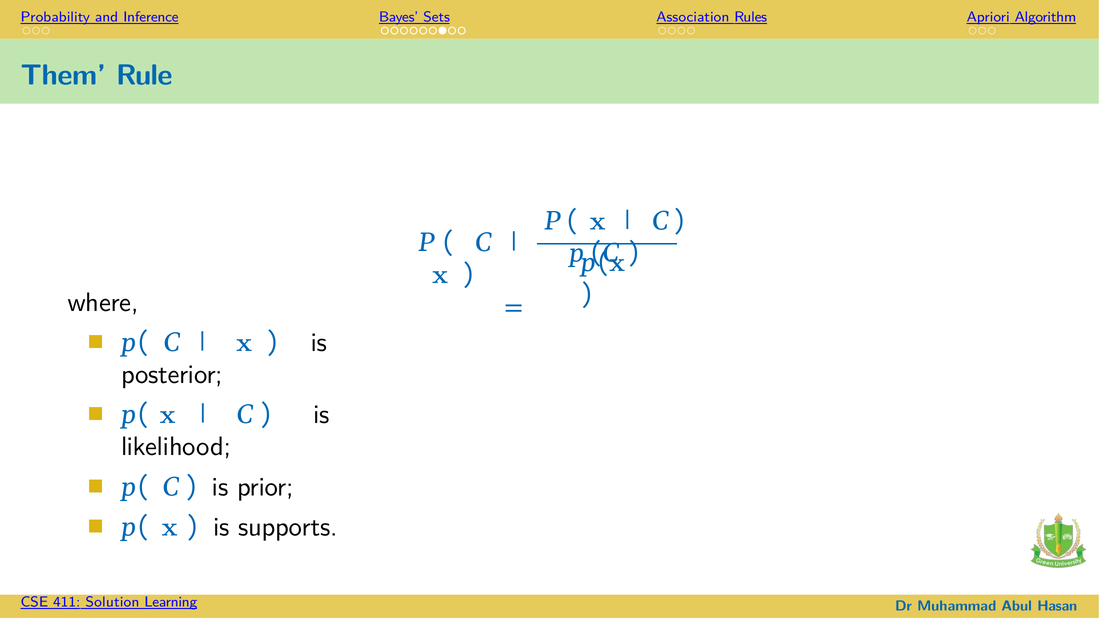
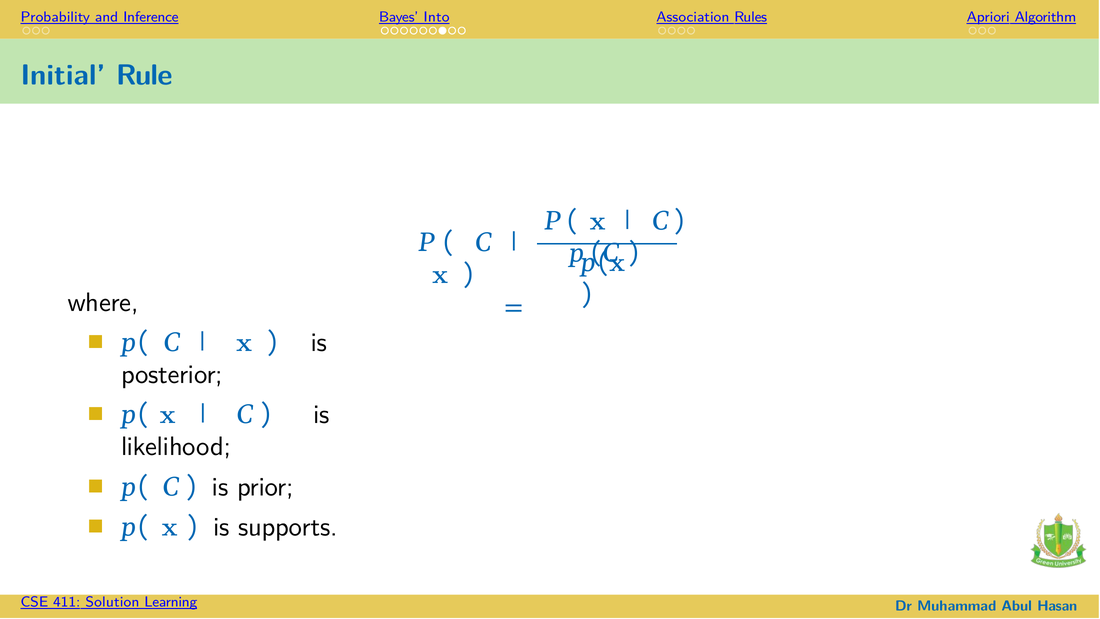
Sets: Sets -> Into
Them: Them -> Initial
